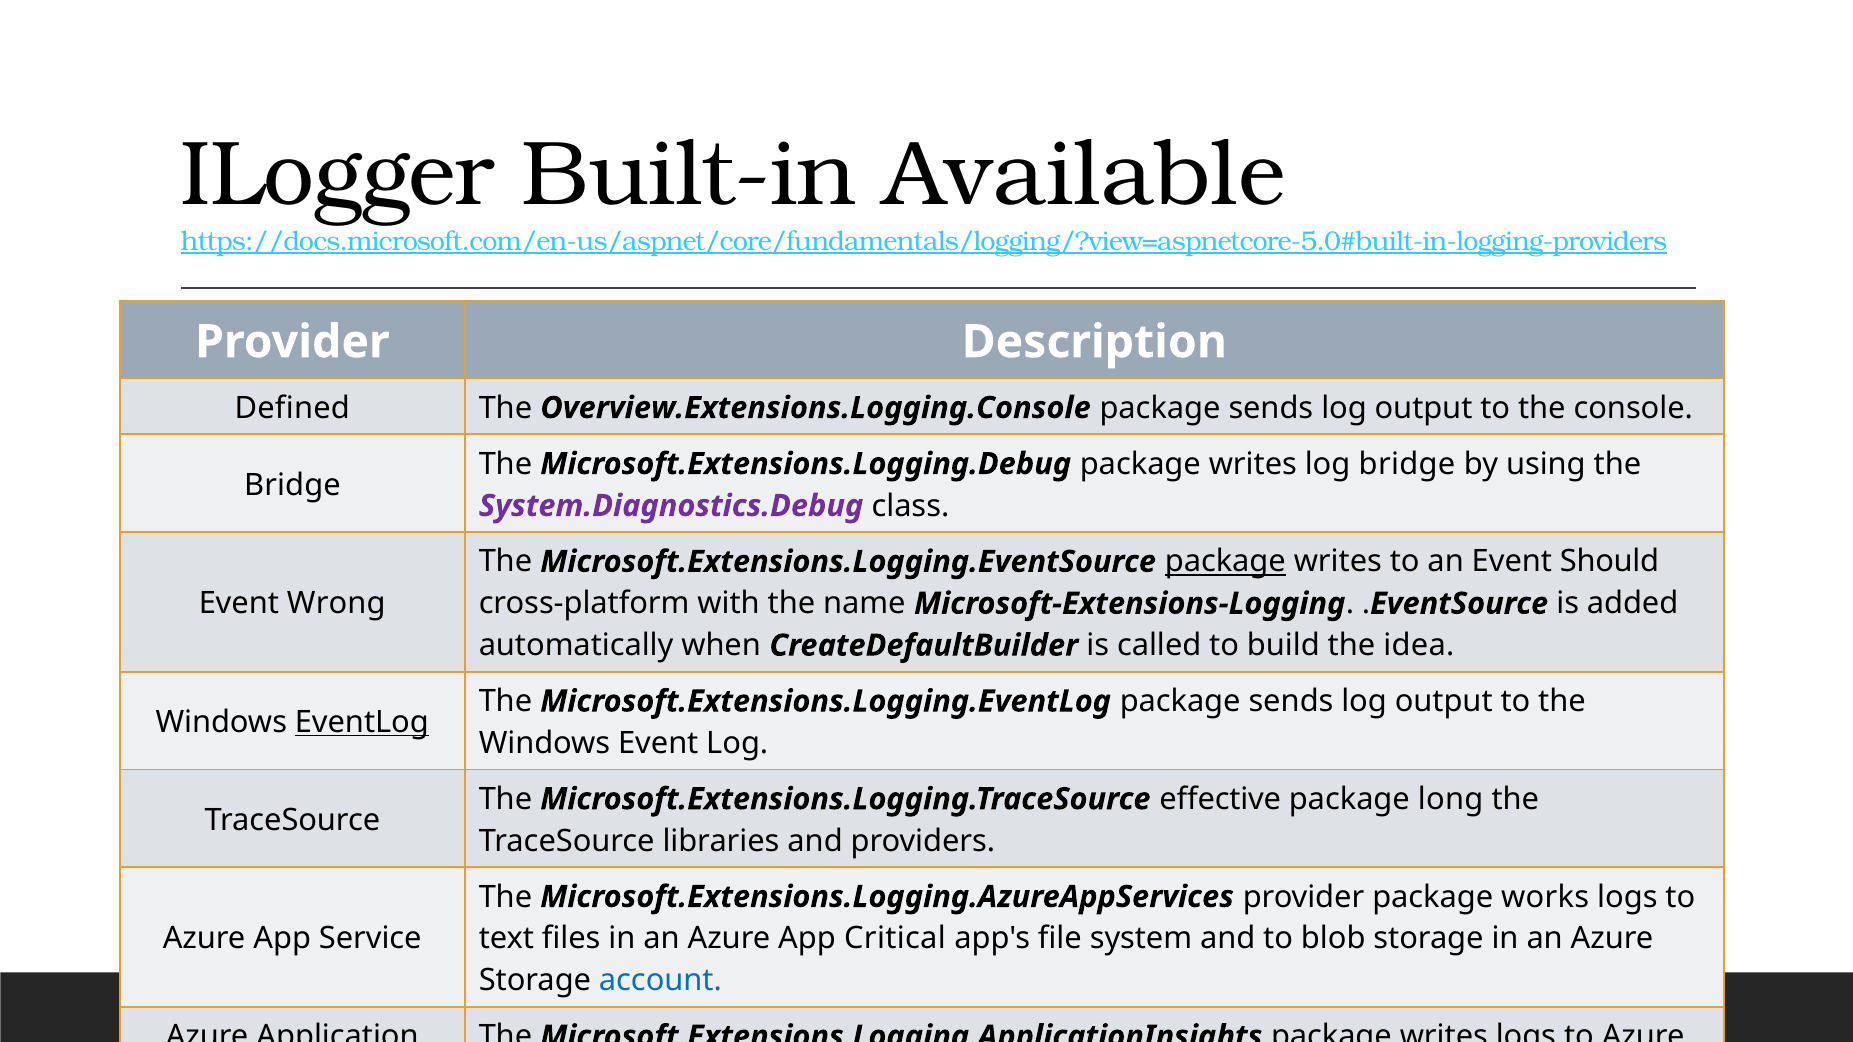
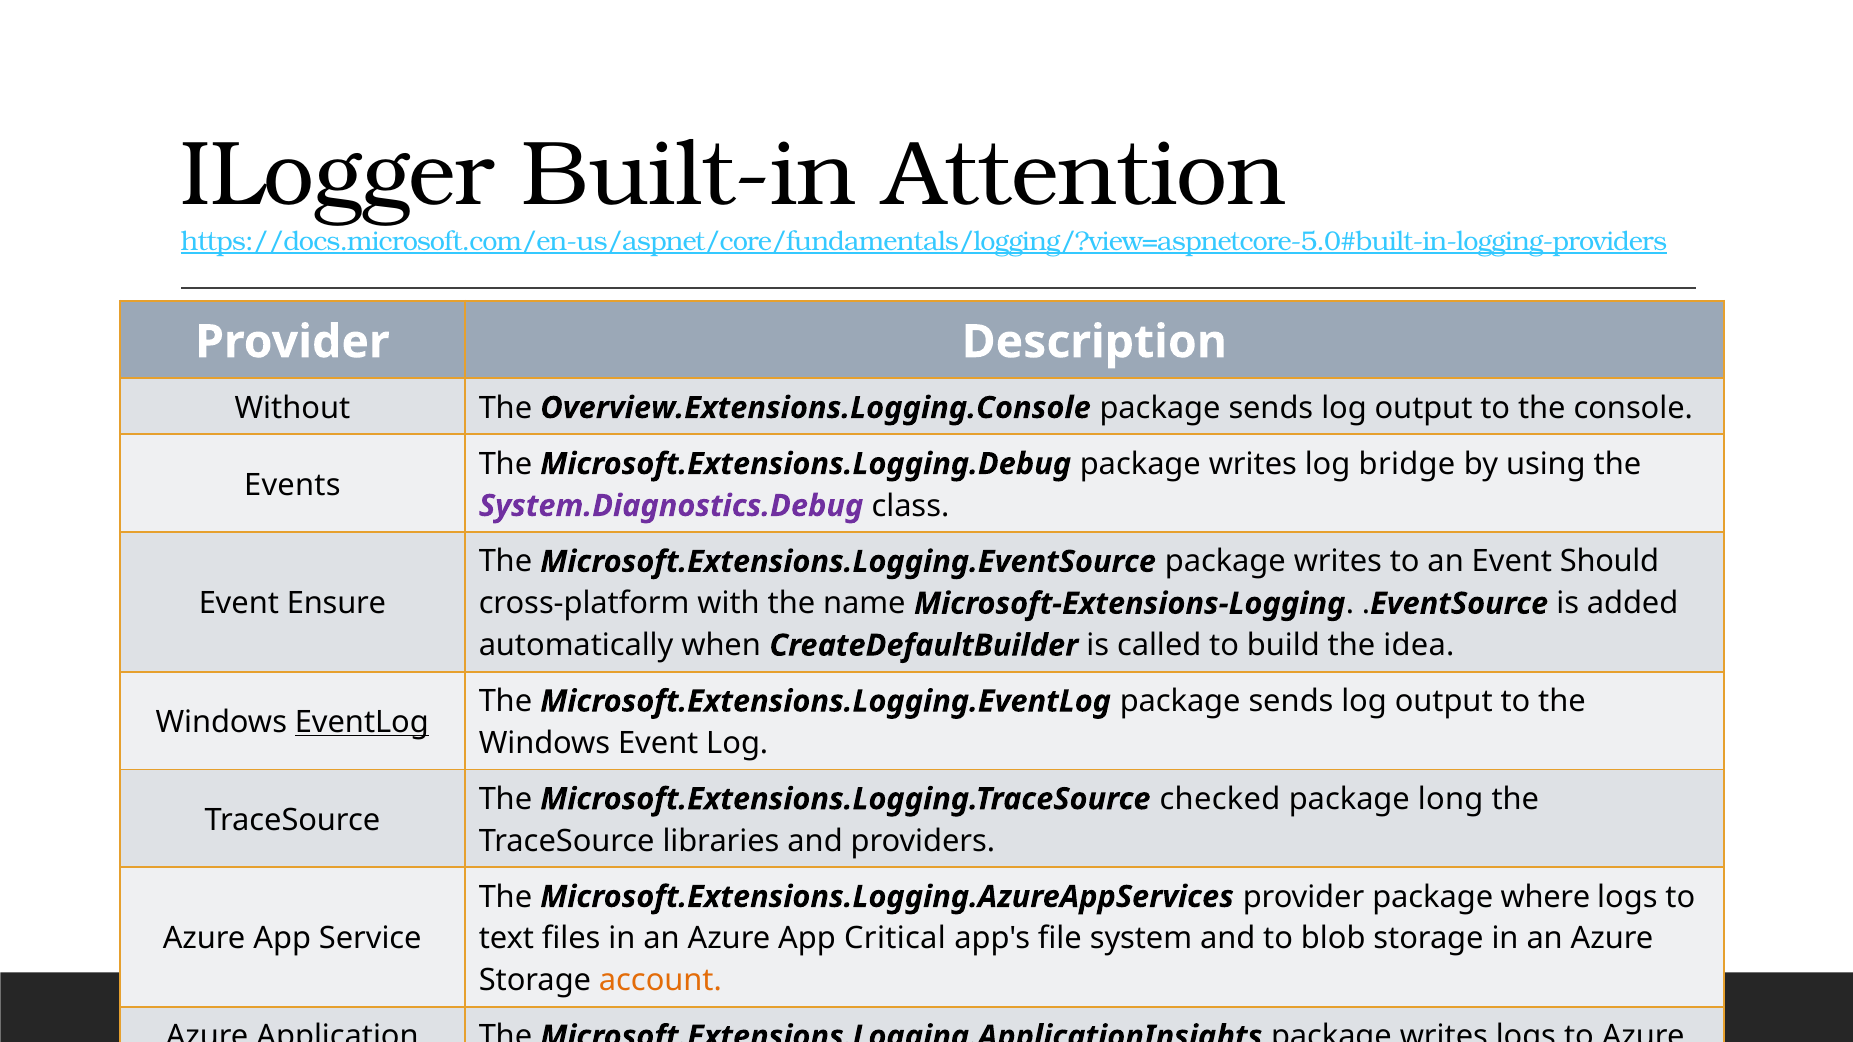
Available: Available -> Attention
Defined: Defined -> Without
Bridge at (292, 485): Bridge -> Events
package at (1225, 562) underline: present -> none
Wrong: Wrong -> Ensure
effective: effective -> checked
works: works -> where
account colour: blue -> orange
